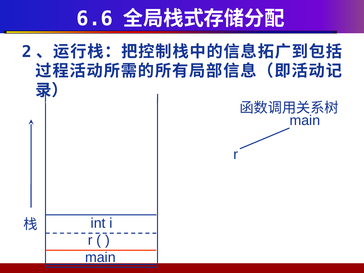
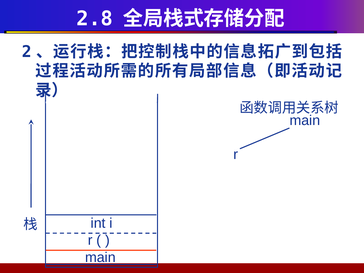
6.6: 6.6 -> 2.8
